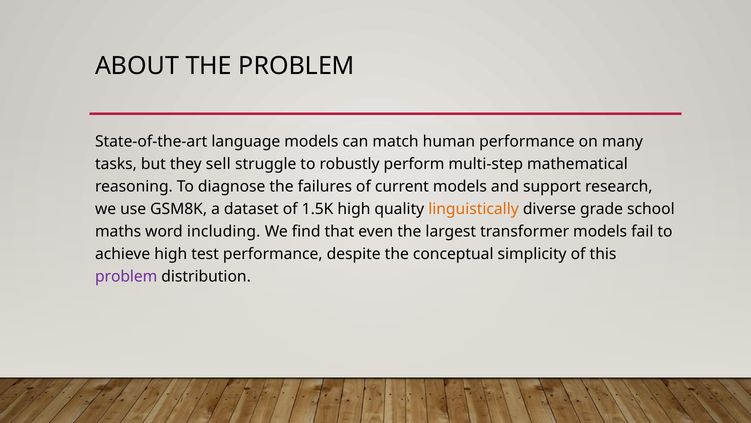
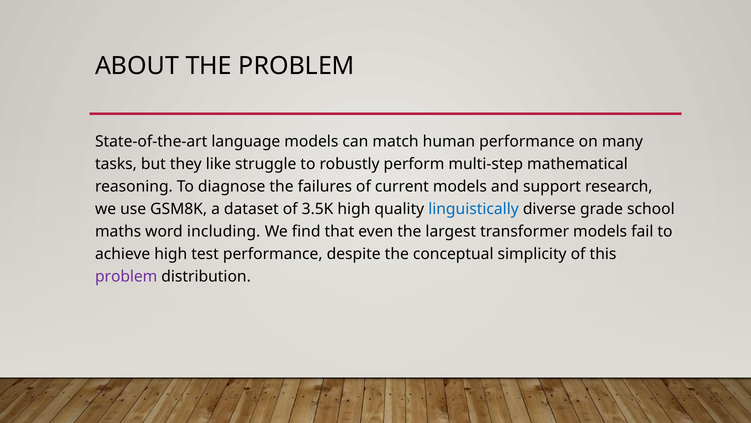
sell: sell -> like
1.5K: 1.5K -> 3.5K
linguistically colour: orange -> blue
